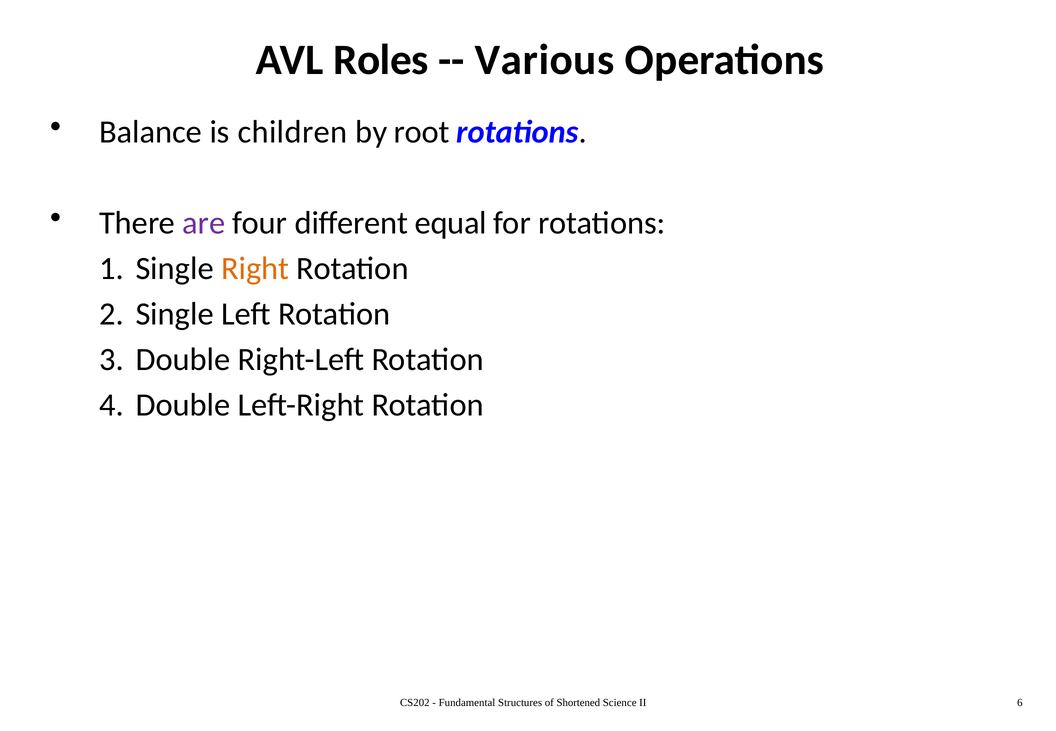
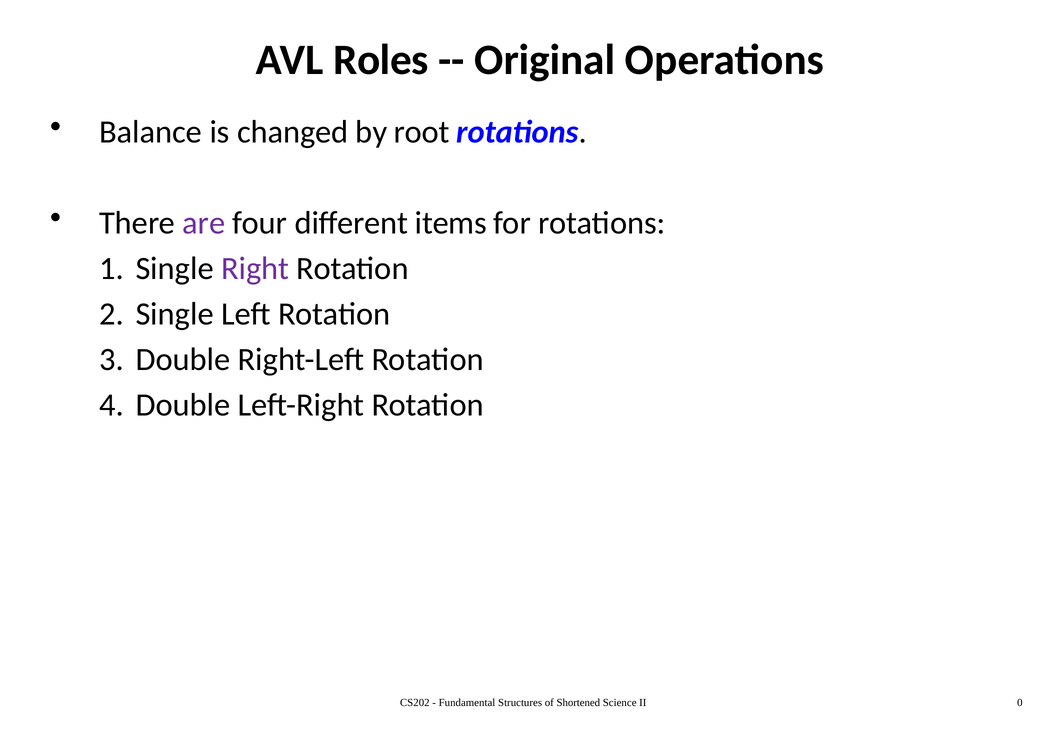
Various: Various -> Original
children: children -> changed
equal: equal -> items
Right colour: orange -> purple
6: 6 -> 0
